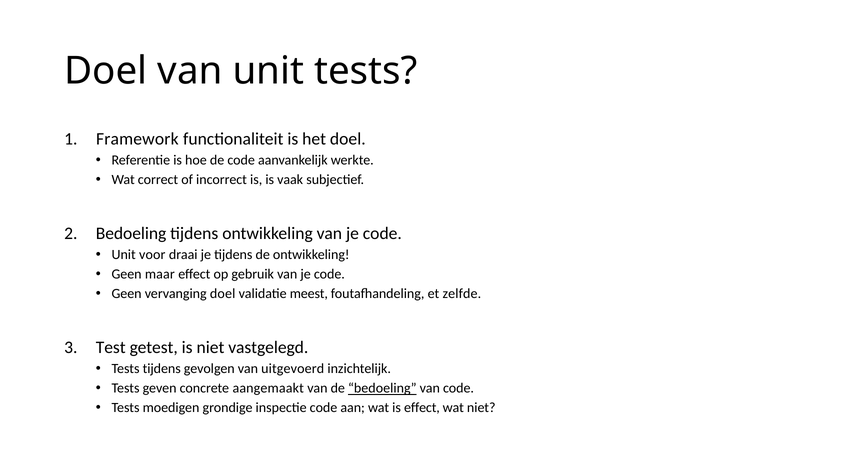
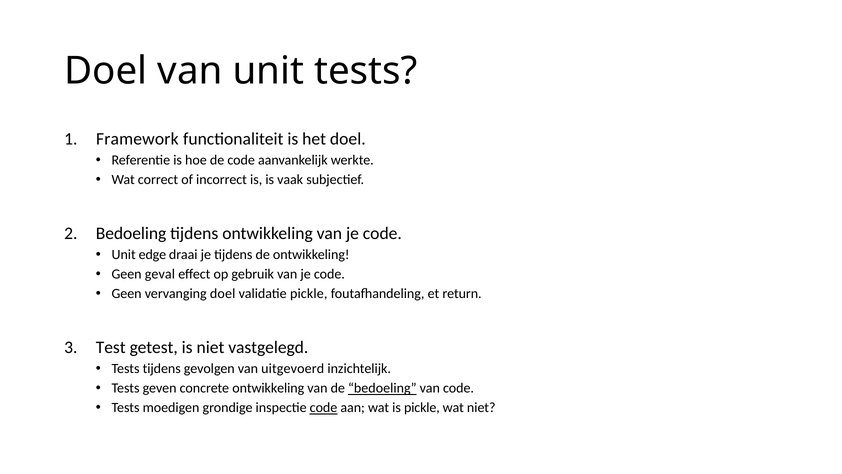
voor: voor -> edge
maar: maar -> geval
validatie meest: meest -> pickle
zelfde: zelfde -> return
concrete aangemaakt: aangemaakt -> ontwikkeling
code at (324, 407) underline: none -> present
is effect: effect -> pickle
